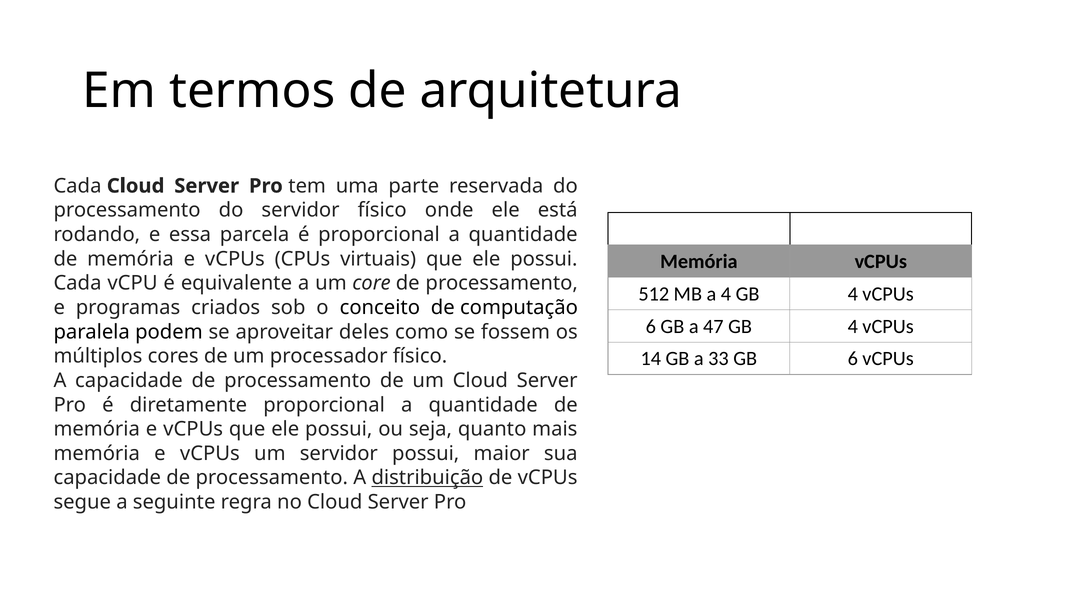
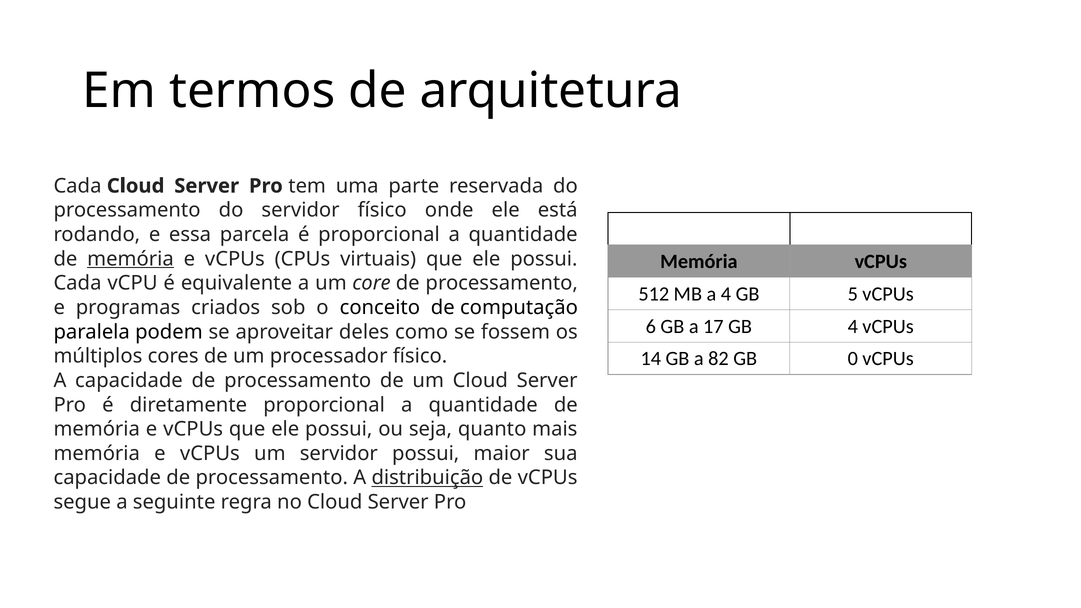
memória at (130, 259) underline: none -> present
4 GB 4: 4 -> 5
47: 47 -> 17
33: 33 -> 82
GB 6: 6 -> 0
